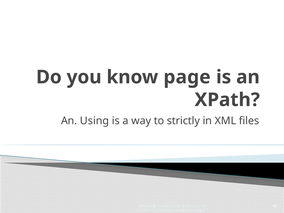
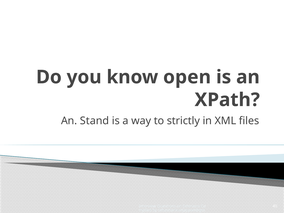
page: page -> open
Using: Using -> Stand
